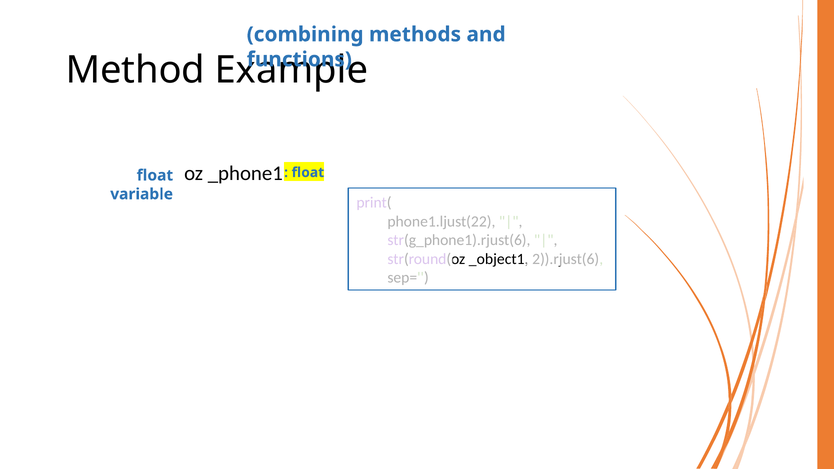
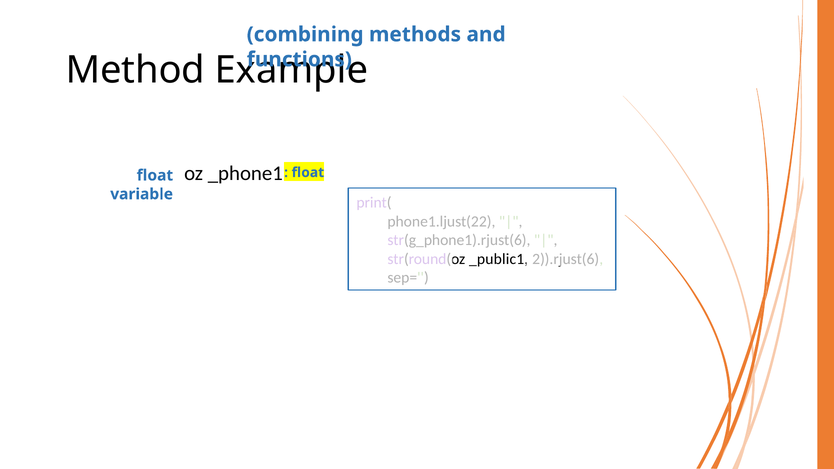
_object1: _object1 -> _public1
